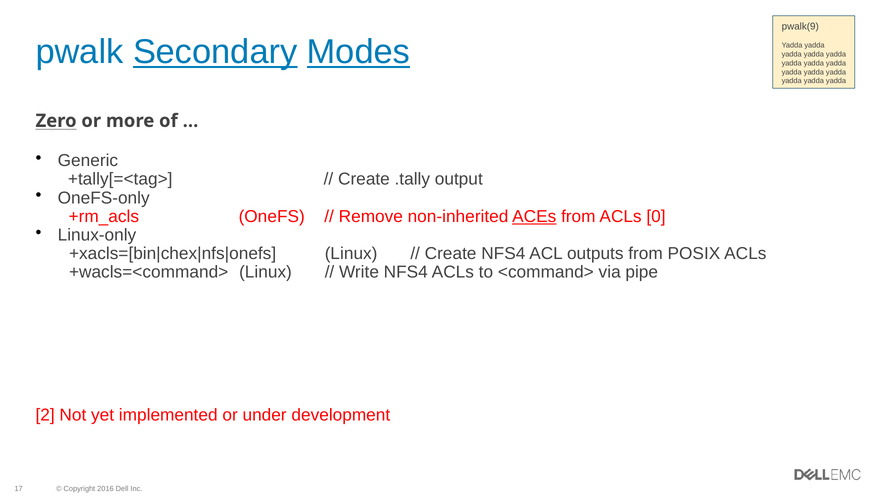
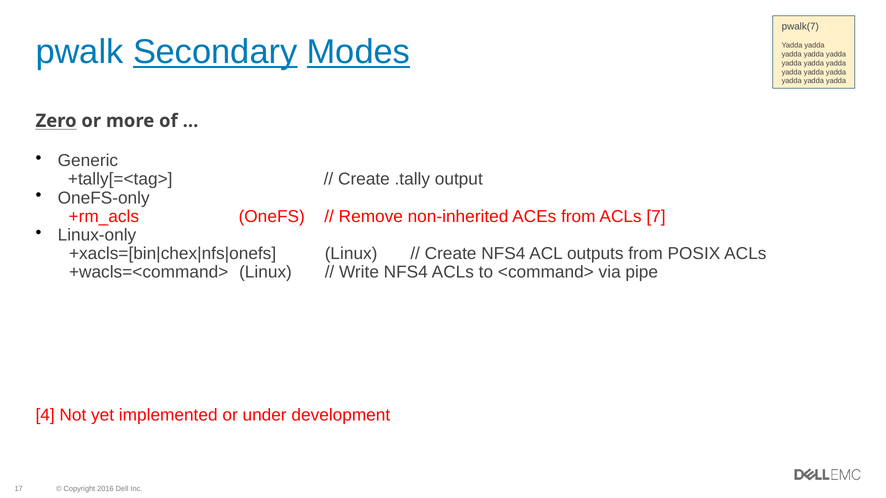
pwalk(9: pwalk(9 -> pwalk(7
ACEs underline: present -> none
0: 0 -> 7
2: 2 -> 4
